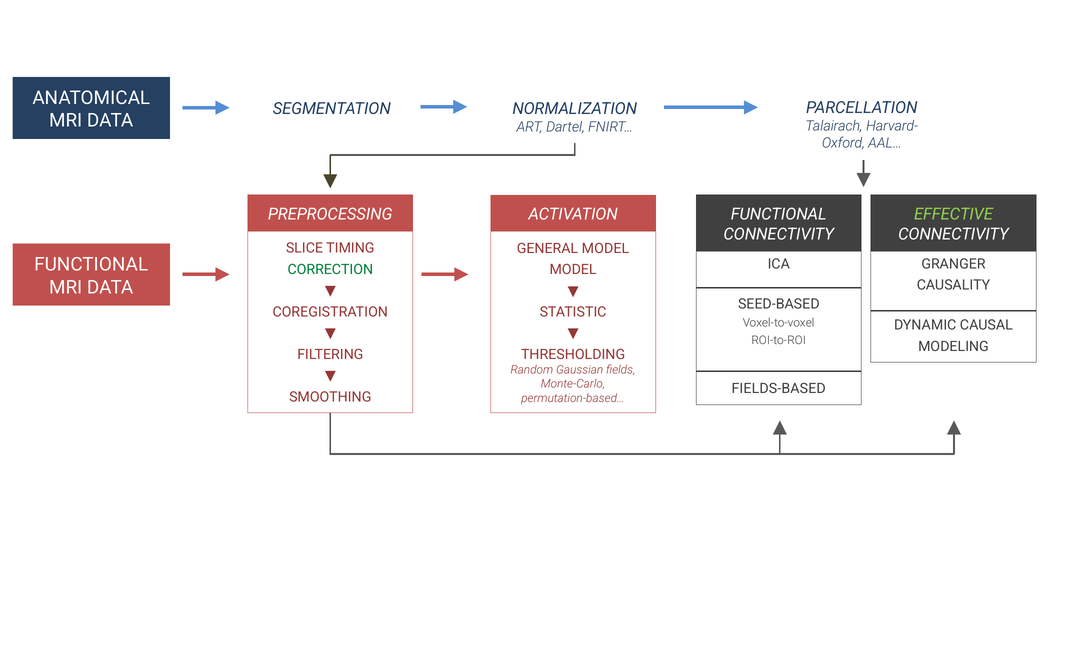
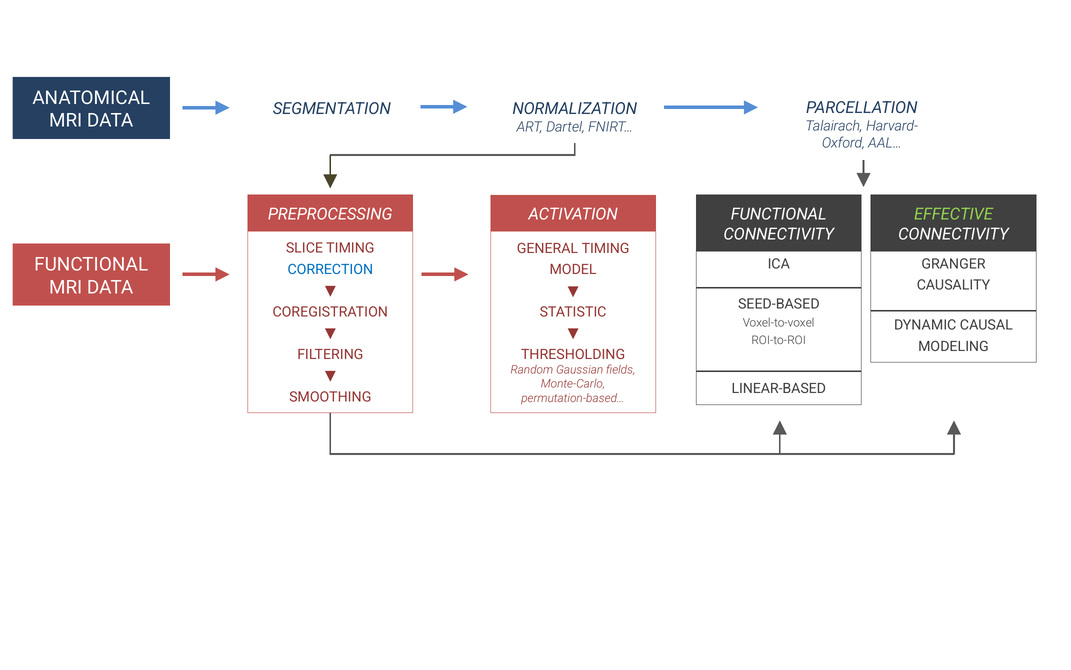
GENERAL MODEL: MODEL -> TIMING
CORRECTION colour: green -> blue
FIELDS-BASED: FIELDS-BASED -> LINEAR-BASED
